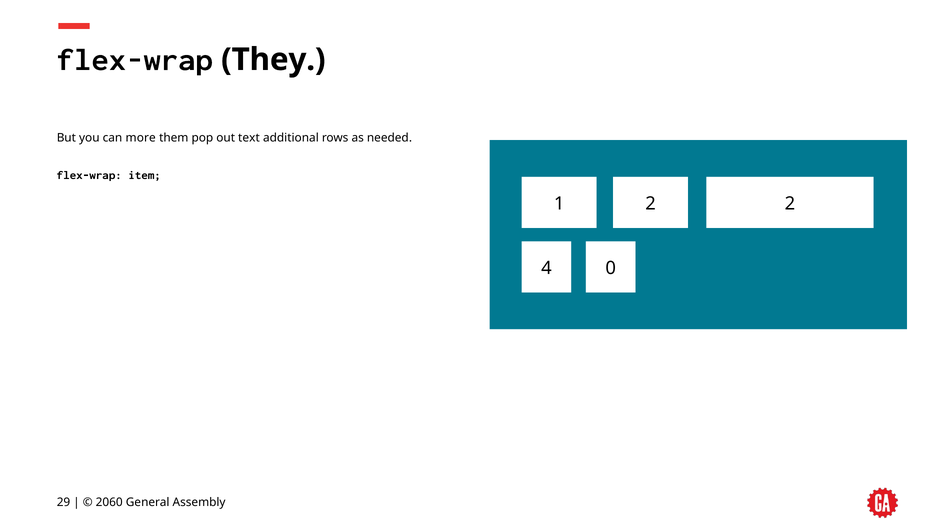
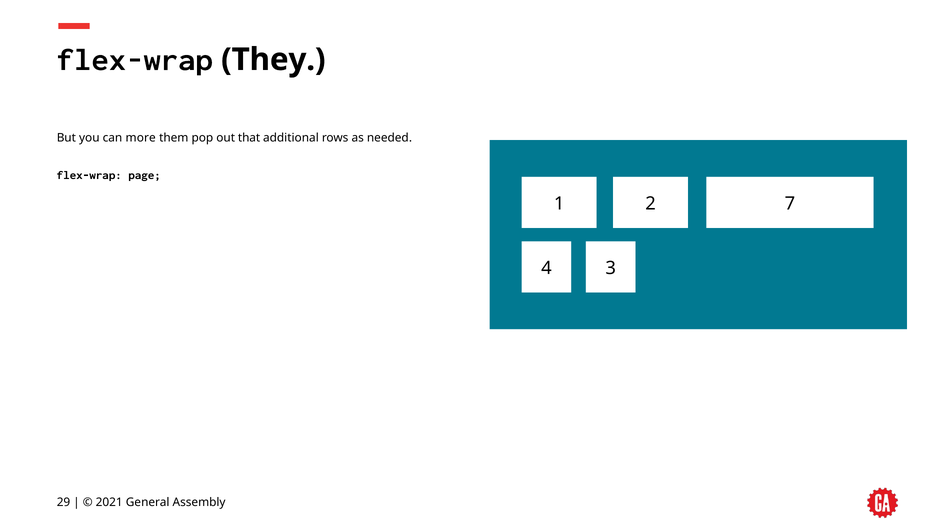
text: text -> that
item: item -> page
2 2: 2 -> 7
0: 0 -> 3
2060: 2060 -> 2021
